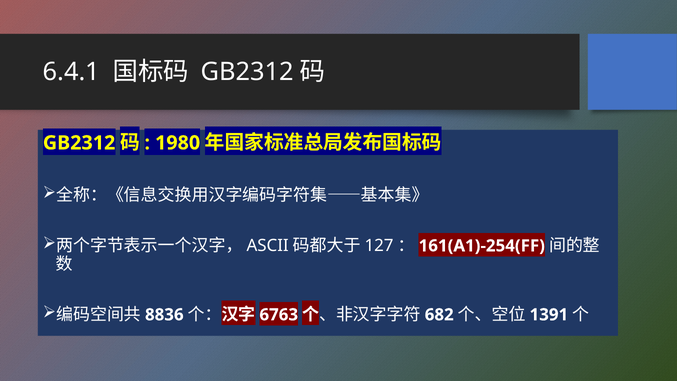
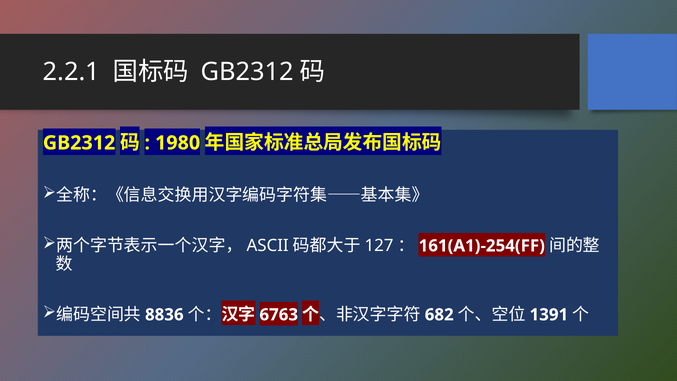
6.4.1: 6.4.1 -> 2.2.1
